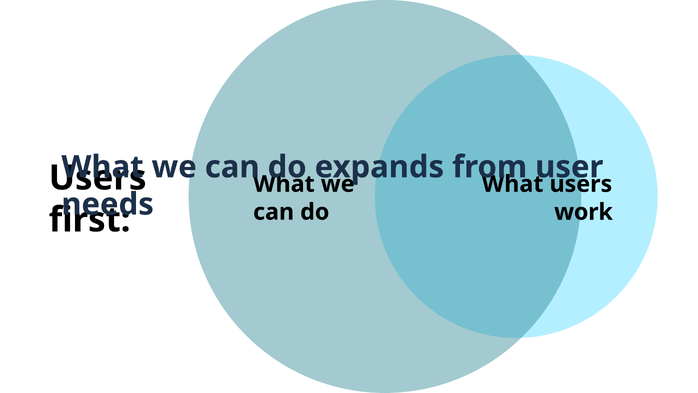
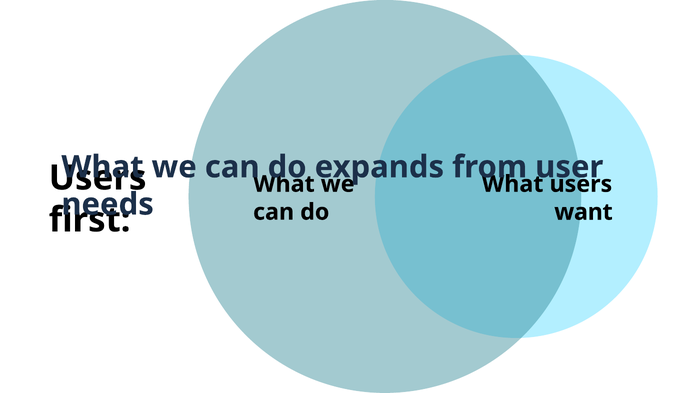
work: work -> want
